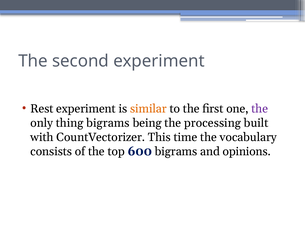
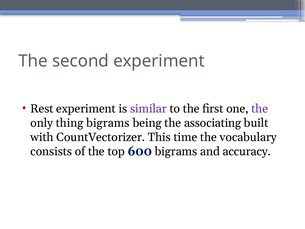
similar colour: orange -> purple
processing: processing -> associating
opinions: opinions -> accuracy
